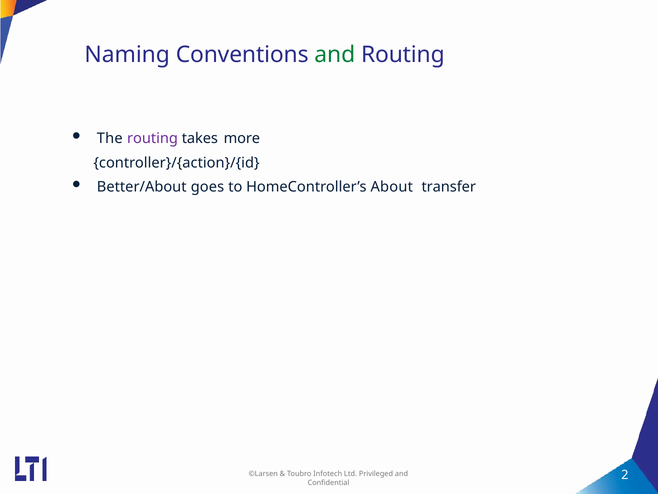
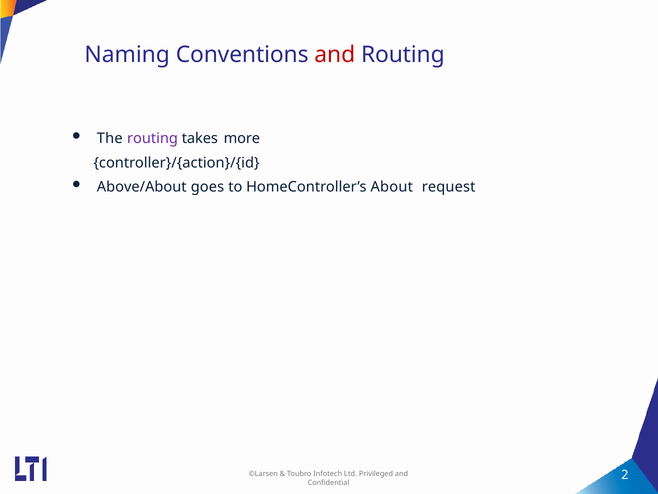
and at (335, 55) colour: green -> red
Better/About: Better/About -> Above/About
transfer: transfer -> request
